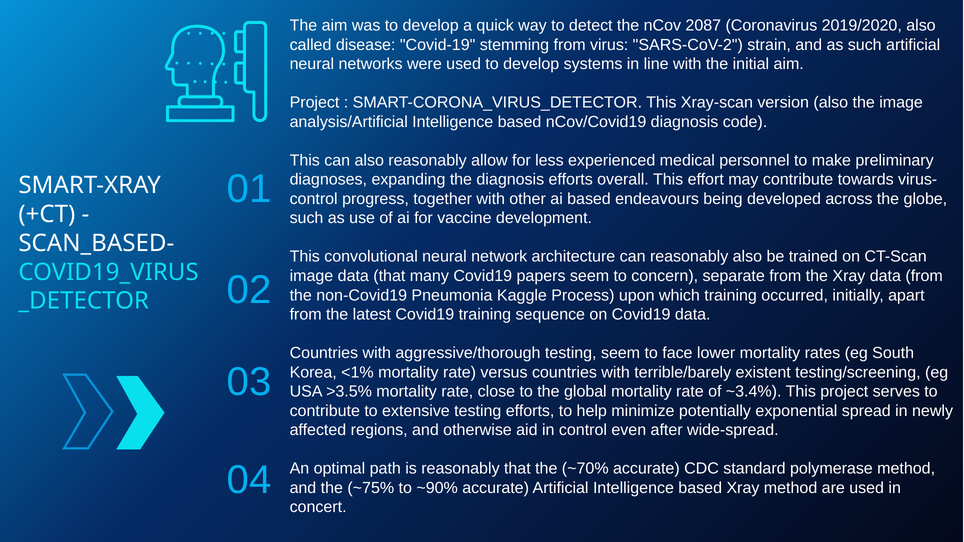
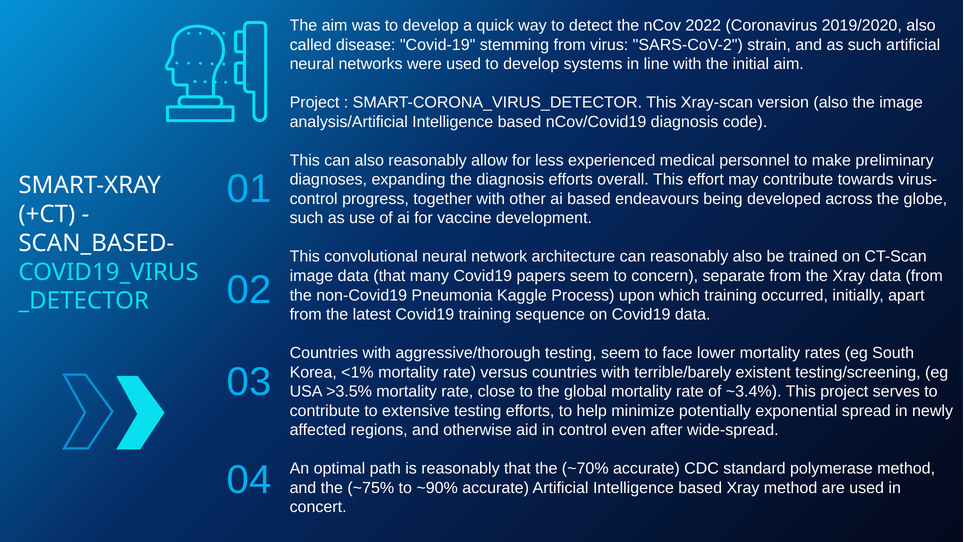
2087: 2087 -> 2022
